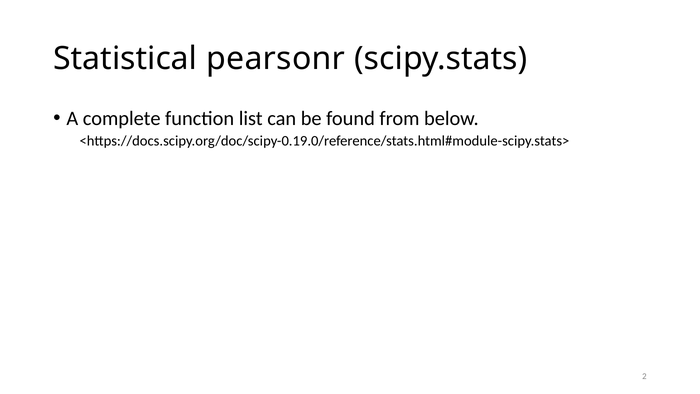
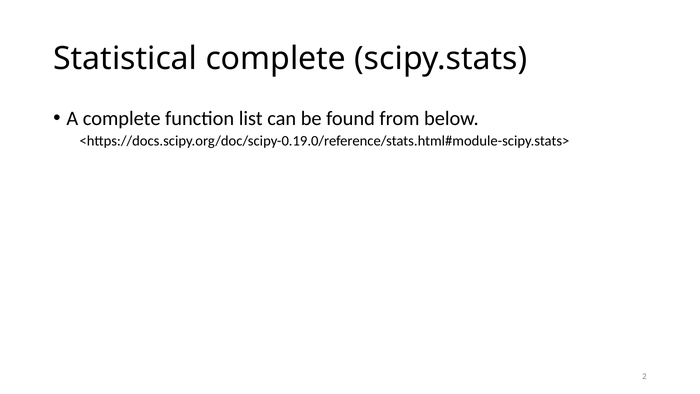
Statistical pearsonr: pearsonr -> complete
